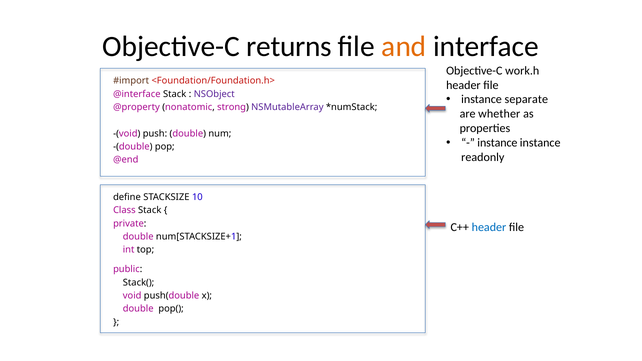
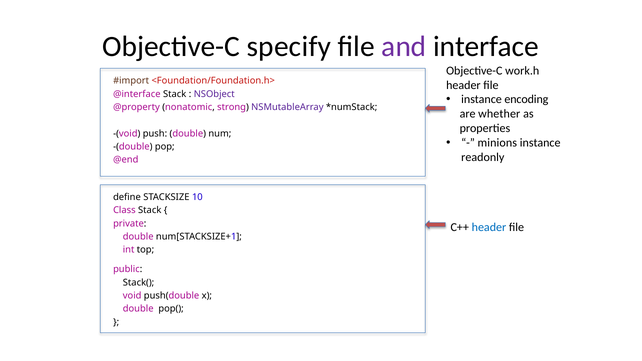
returns: returns -> specify
and colour: orange -> purple
separate: separate -> encoding
instance at (497, 143): instance -> minions
